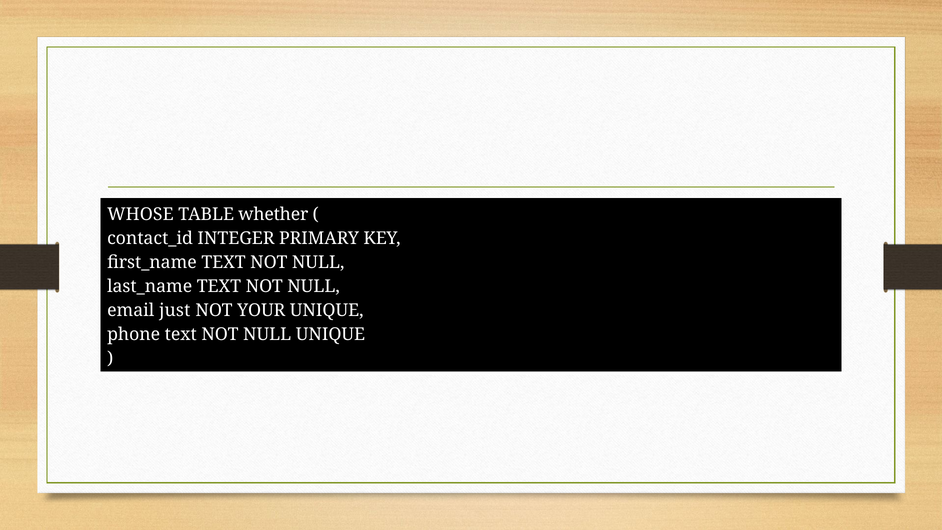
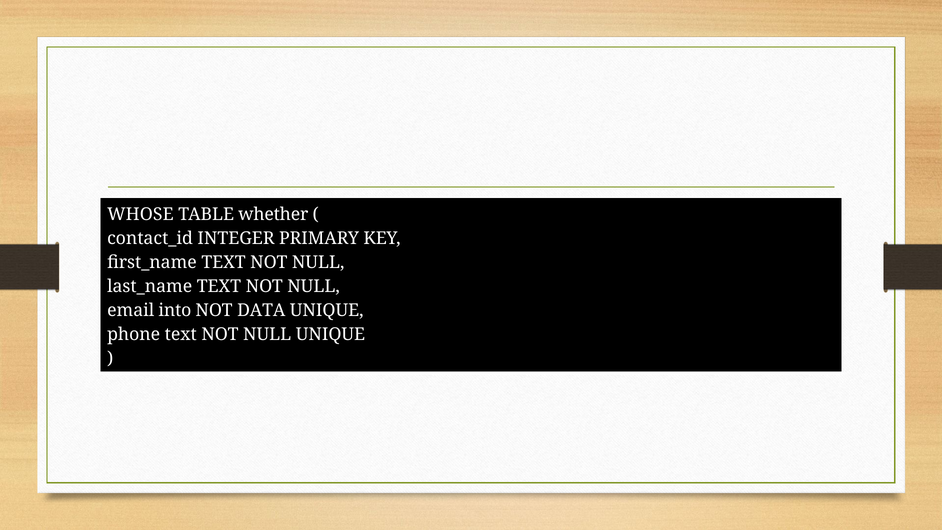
just: just -> into
YOUR: YOUR -> DATA
